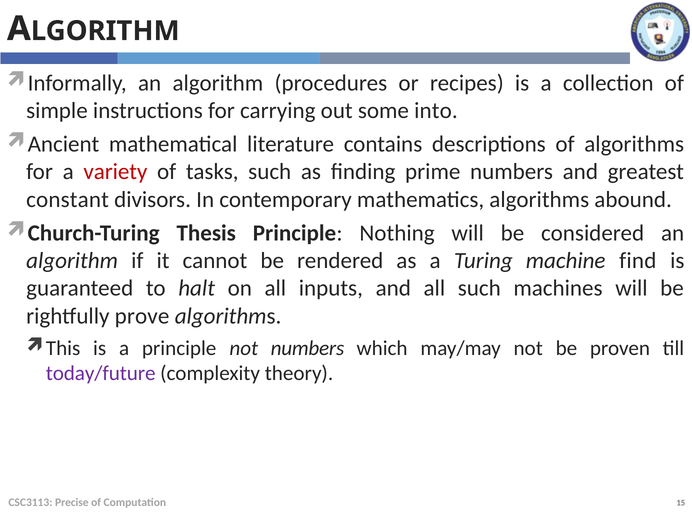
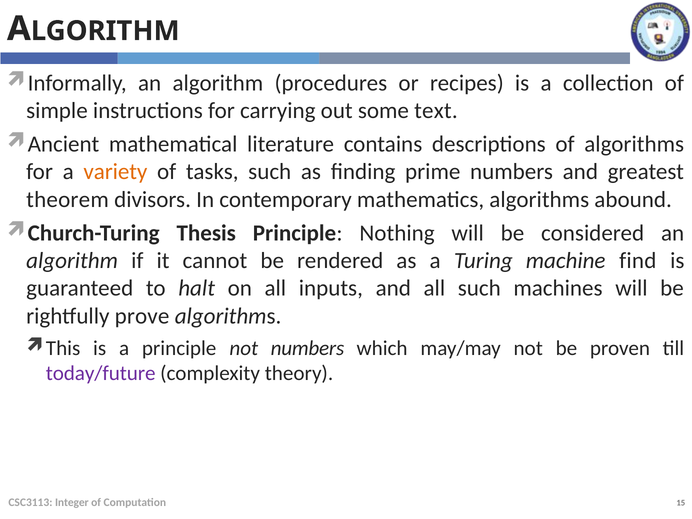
into: into -> text
variety colour: red -> orange
constant: constant -> theorem
Precise: Precise -> Integer
